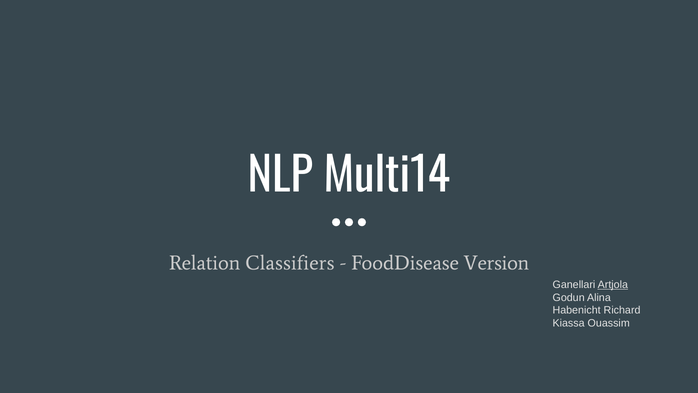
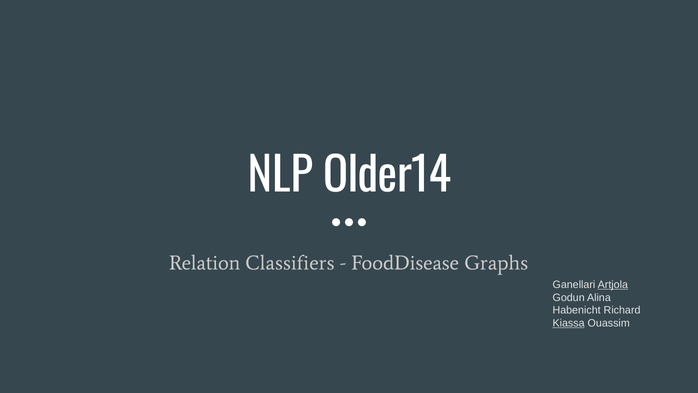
Multi14: Multi14 -> Older14
Version: Version -> Graphs
Kiassa underline: none -> present
